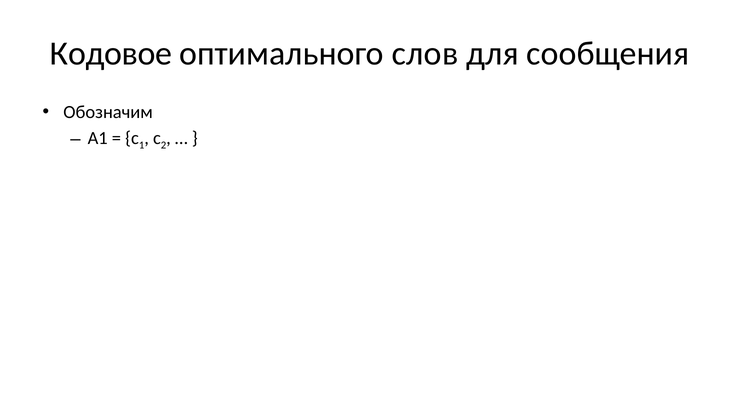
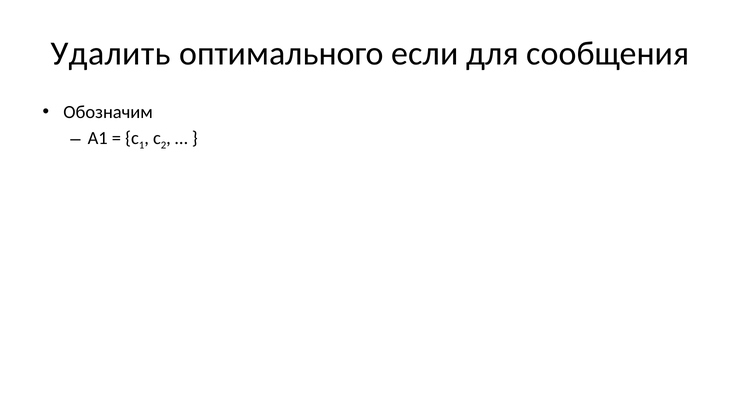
Кодовое: Кодовое -> Удалить
оптимального слов: слов -> если
